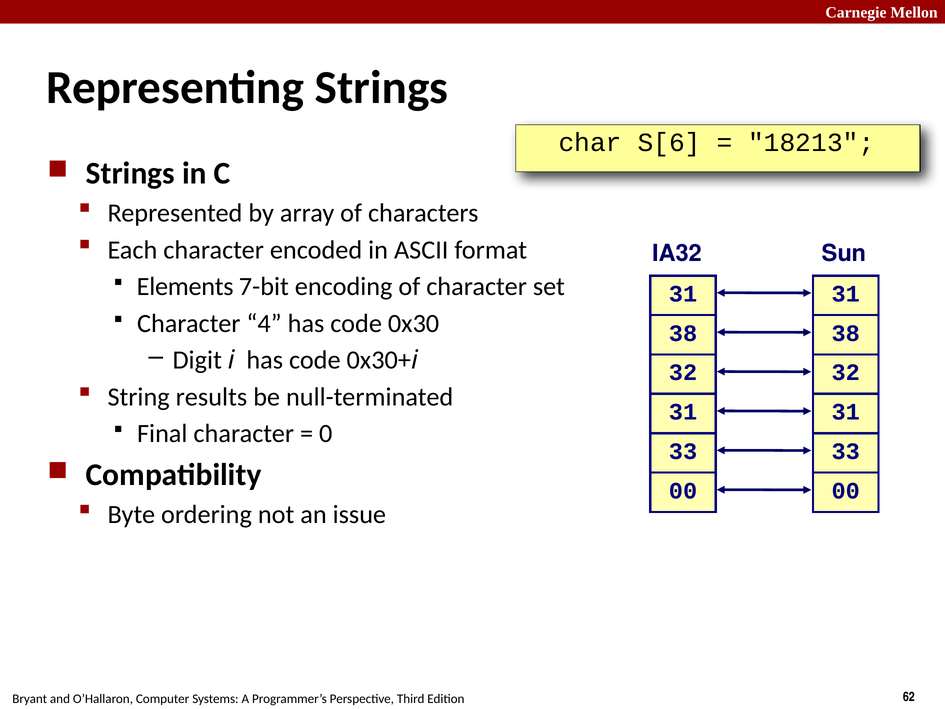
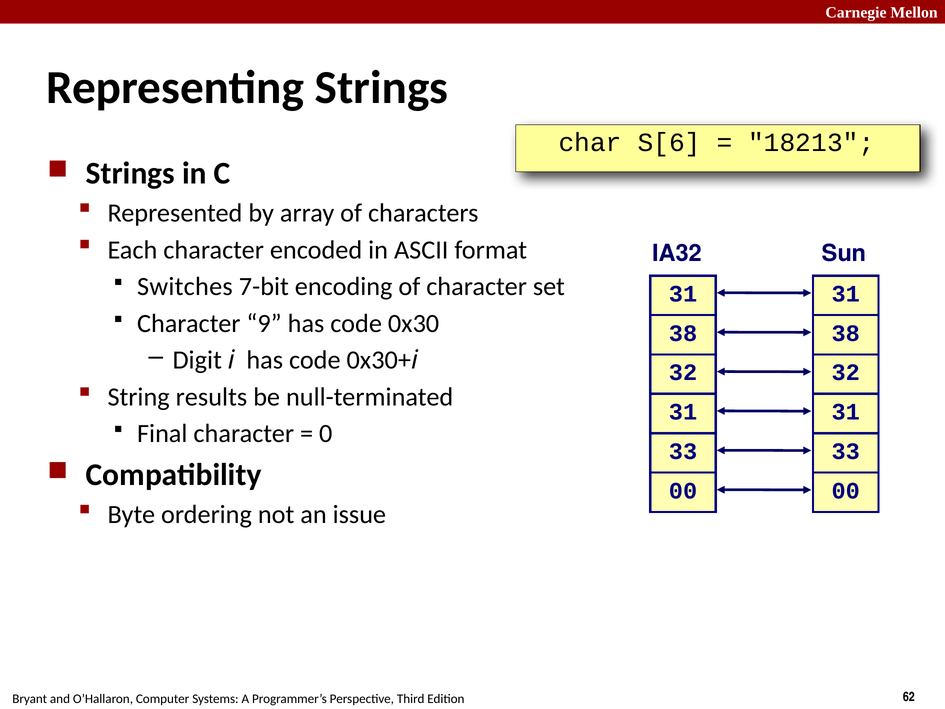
Elements: Elements -> Switches
4: 4 -> 9
